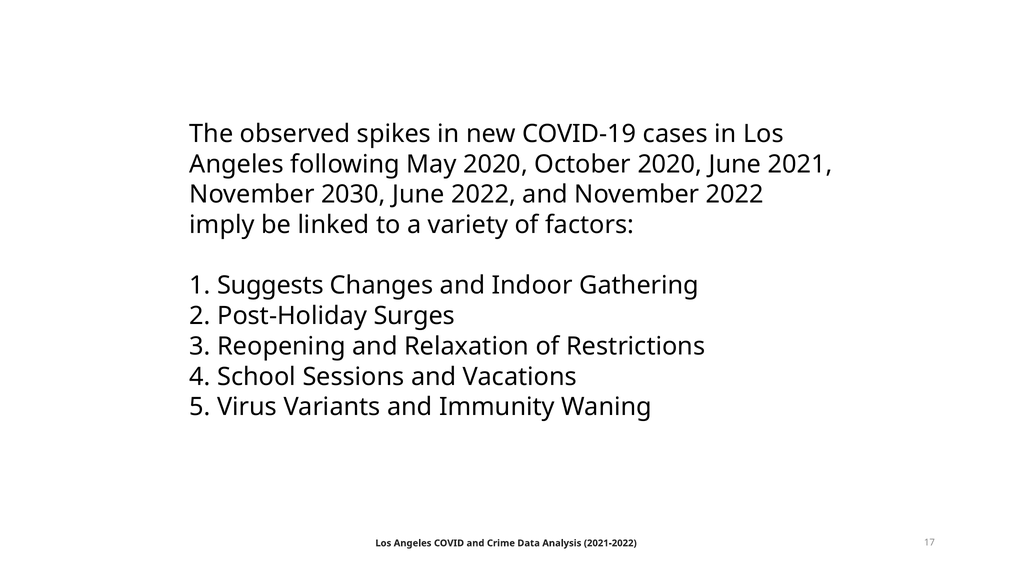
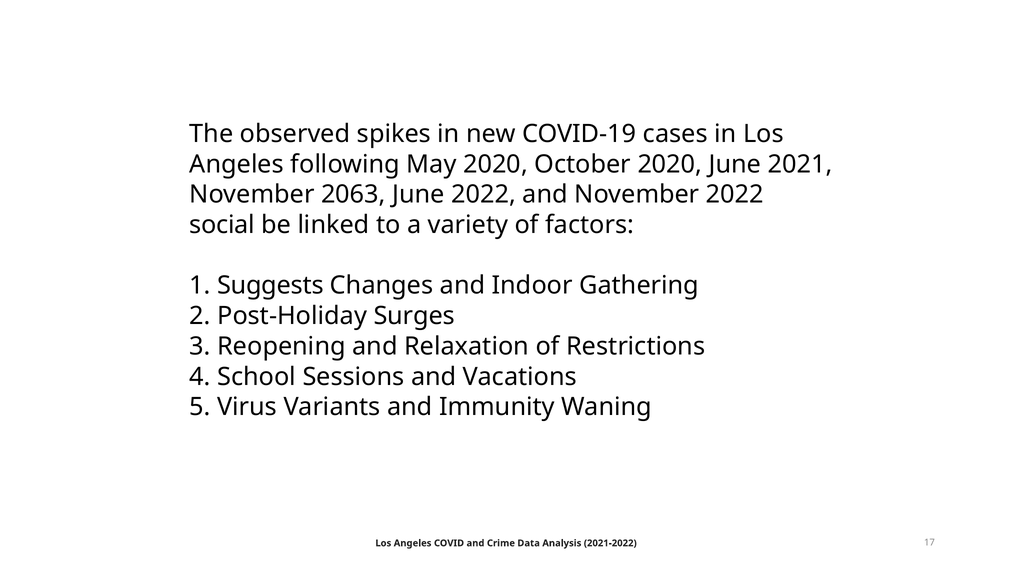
2030: 2030 -> 2063
imply: imply -> social
